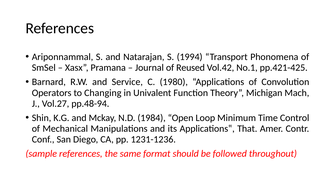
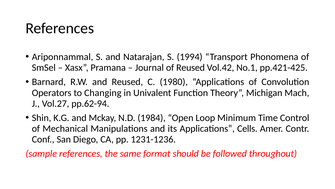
and Service: Service -> Reused
pp.48-94: pp.48-94 -> pp.62-94
That: That -> Cells
